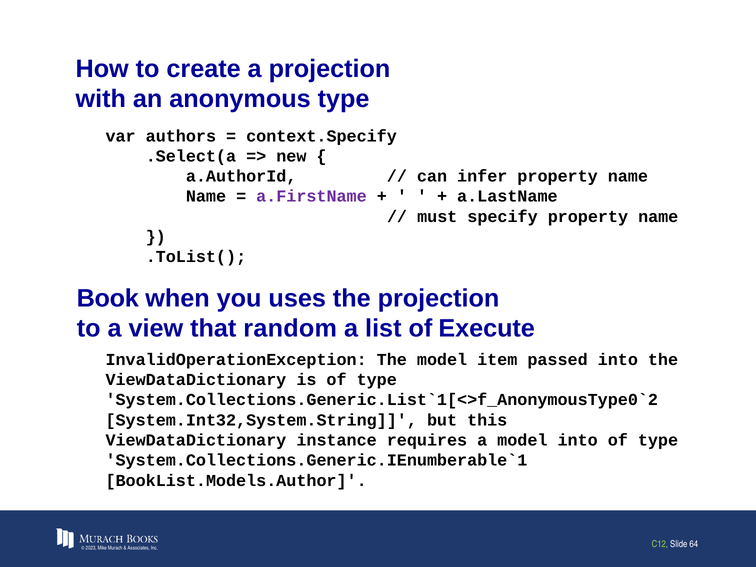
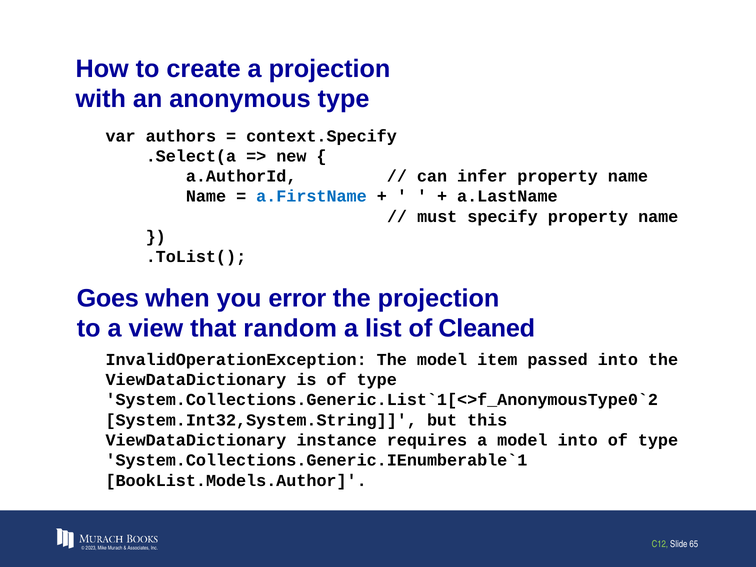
a.FirstName colour: purple -> blue
Book: Book -> Goes
uses: uses -> error
Execute: Execute -> Cleaned
64: 64 -> 65
